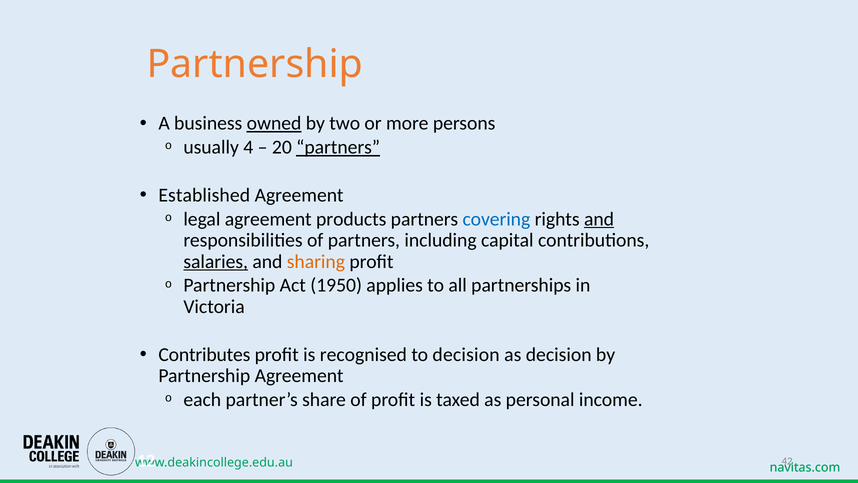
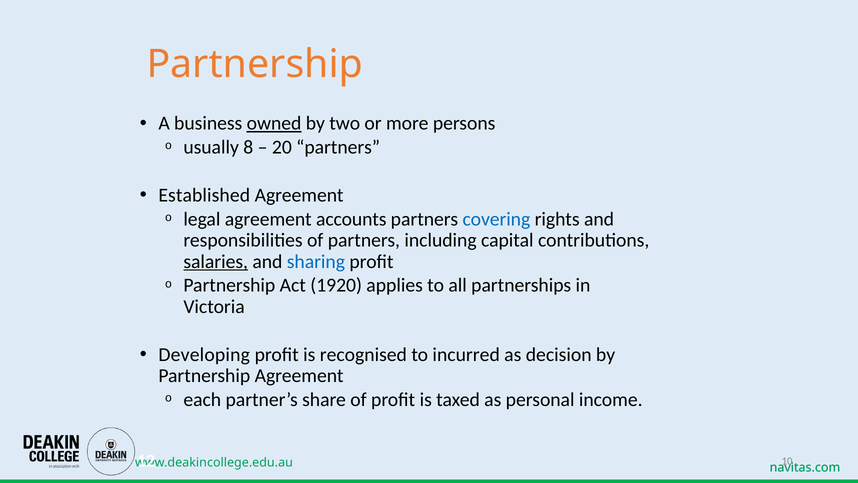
4: 4 -> 8
partners at (338, 147) underline: present -> none
products: products -> accounts
and at (599, 219) underline: present -> none
sharing colour: orange -> blue
1950: 1950 -> 1920
Contributes: Contributes -> Developing
to decision: decision -> incurred
42: 42 -> 10
